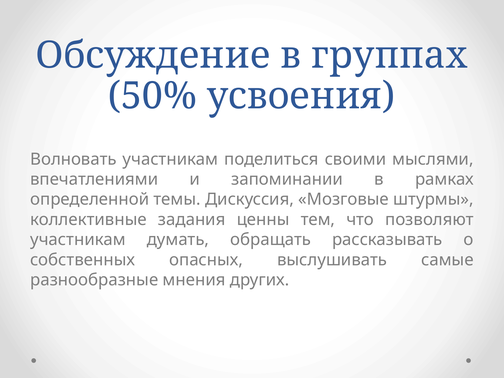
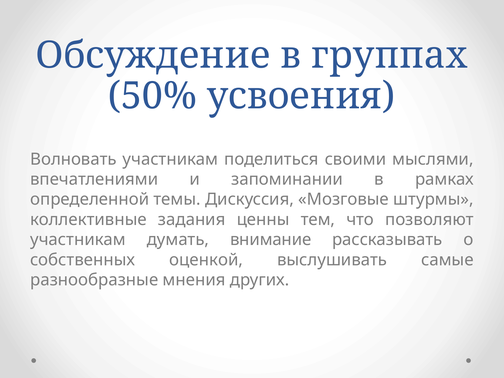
обращать: обращать -> внимание
опасных: опасных -> оценкой
